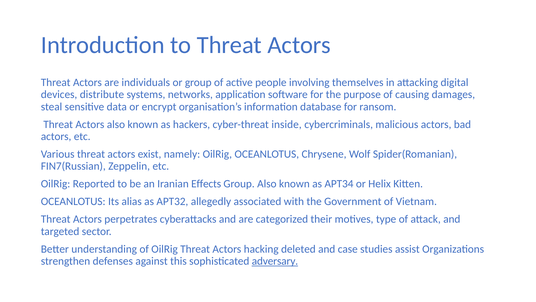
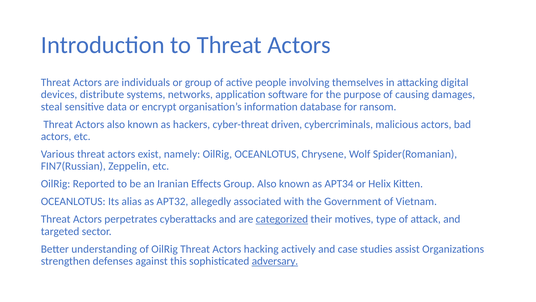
inside: inside -> driven
categorized underline: none -> present
deleted: deleted -> actively
